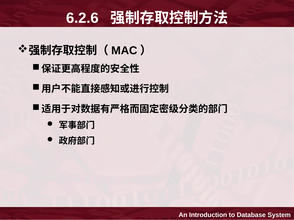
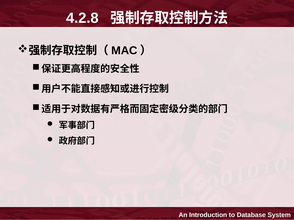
6.2.6: 6.2.6 -> 4.2.8
